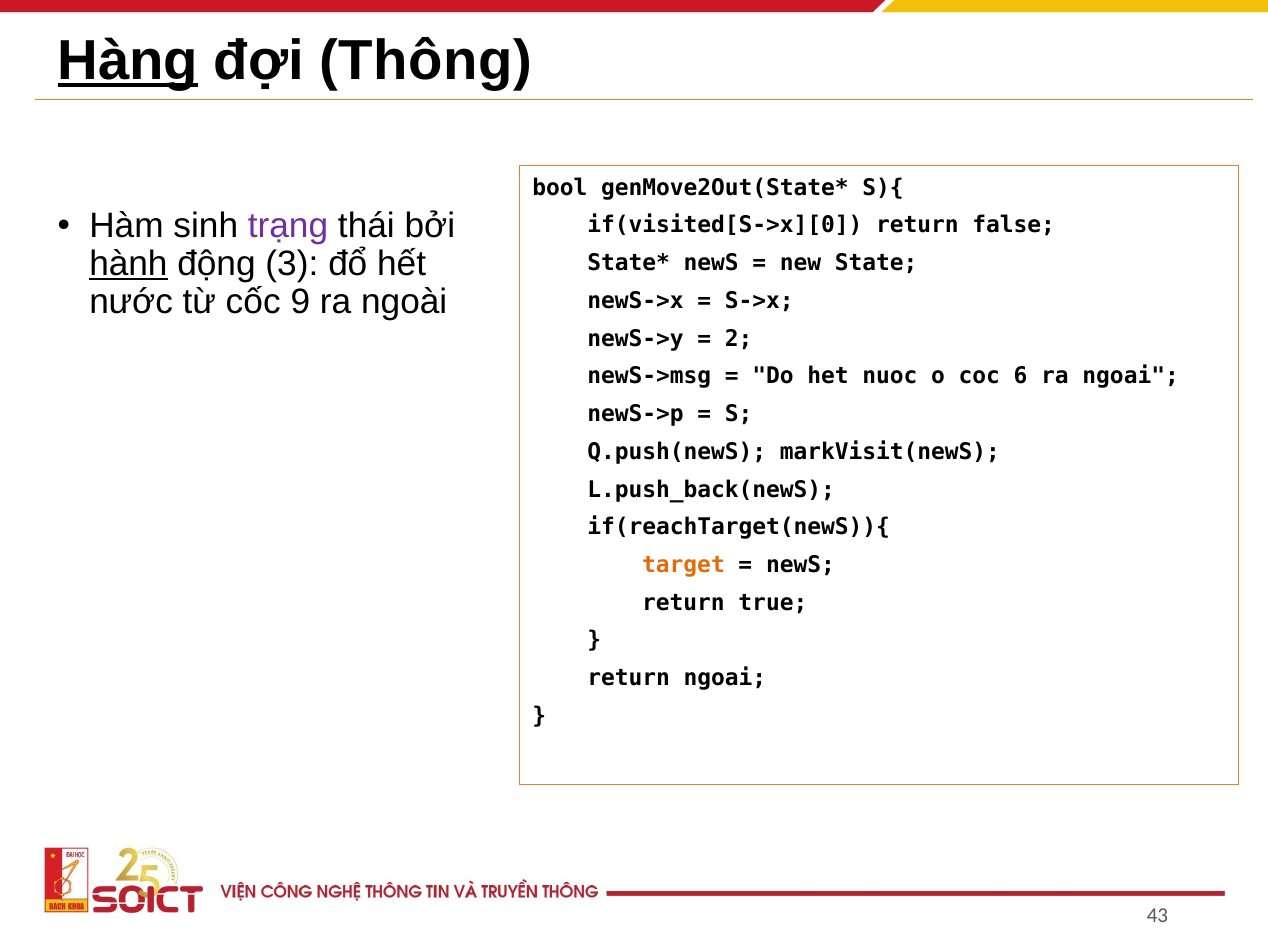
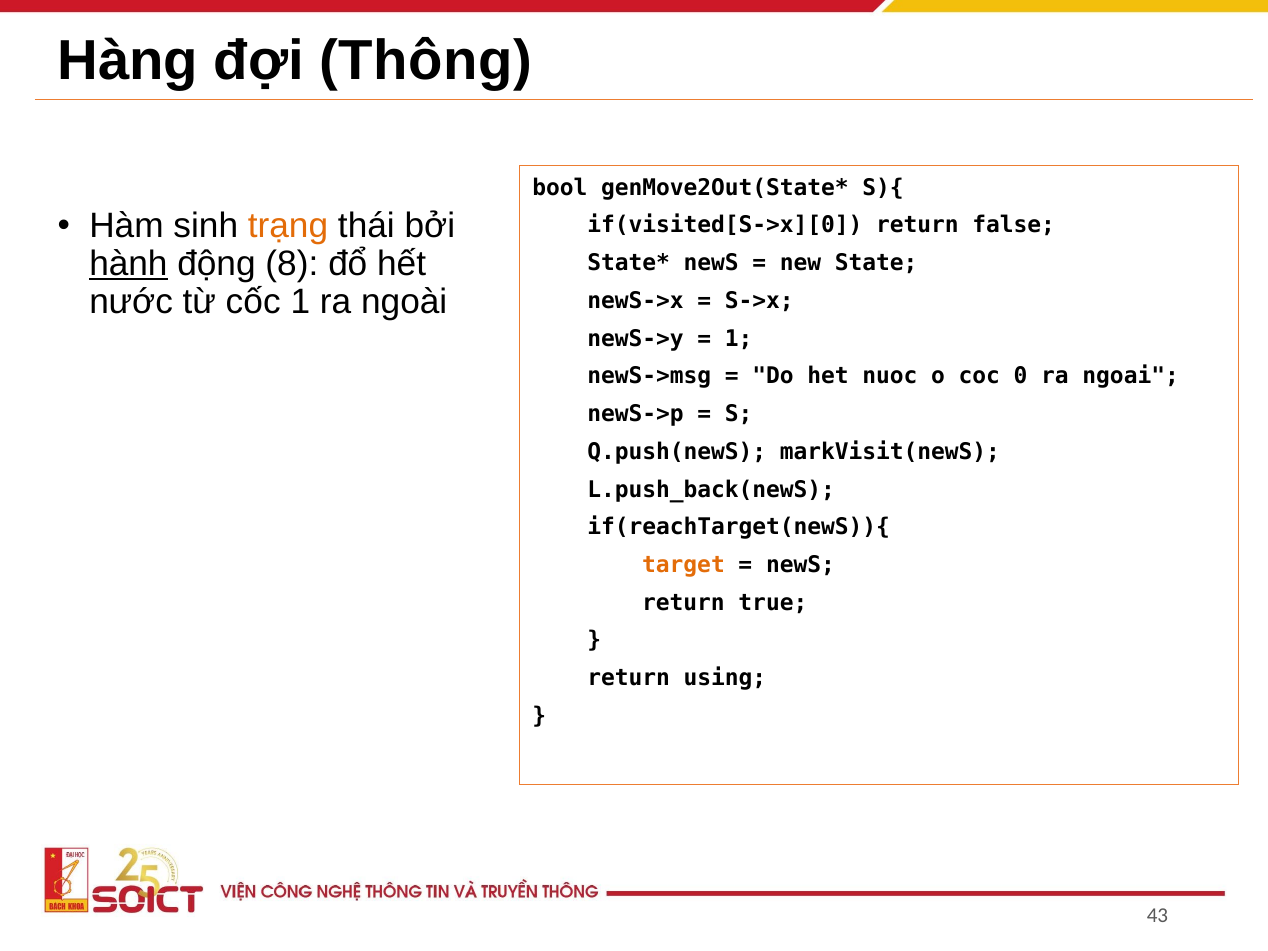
Hàng underline: present -> none
trạng colour: purple -> orange
3: 3 -> 8
cốc 9: 9 -> 1
2 at (739, 338): 2 -> 1
6: 6 -> 0
return ngoai: ngoai -> using
